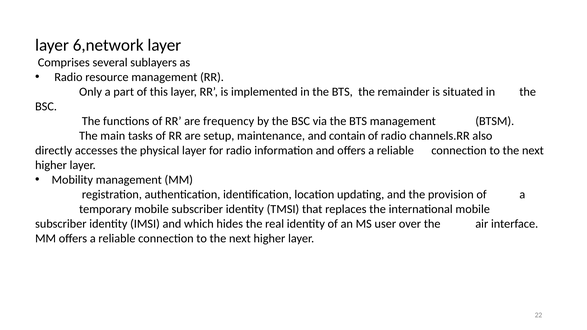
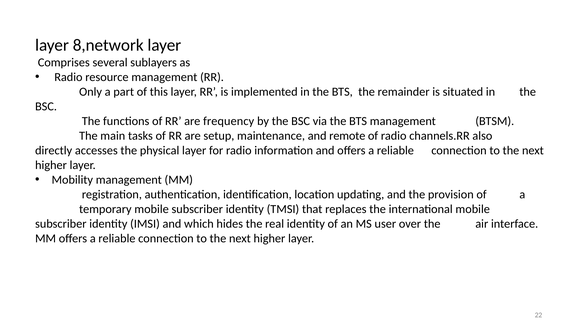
6,network: 6,network -> 8,network
contain: contain -> remote
